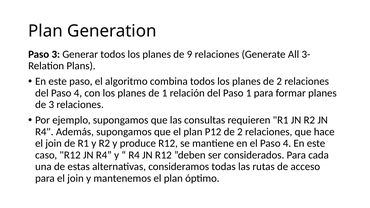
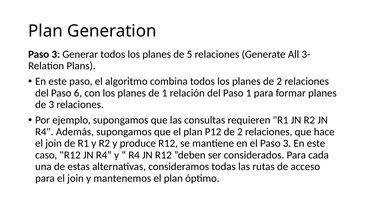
9: 9 -> 5
del Paso 4: 4 -> 6
el Paso 4: 4 -> 3
